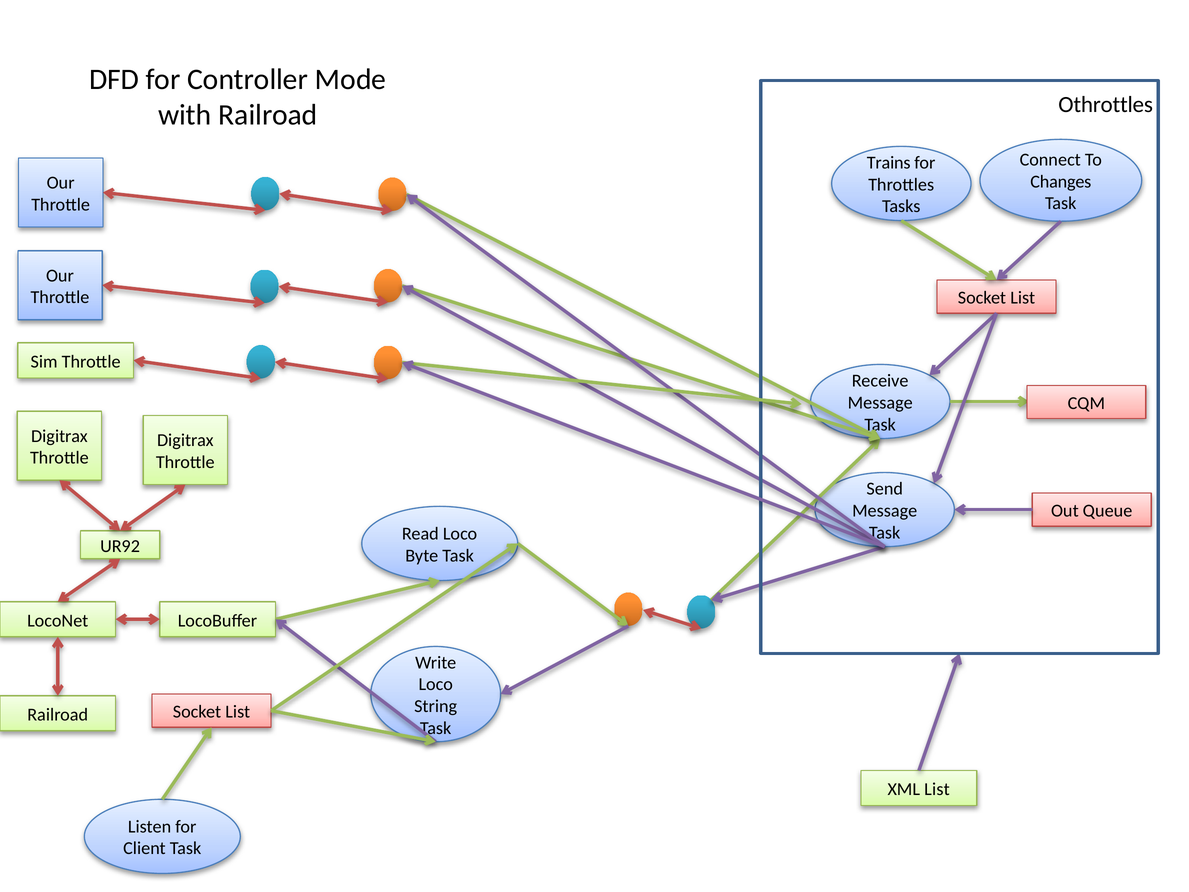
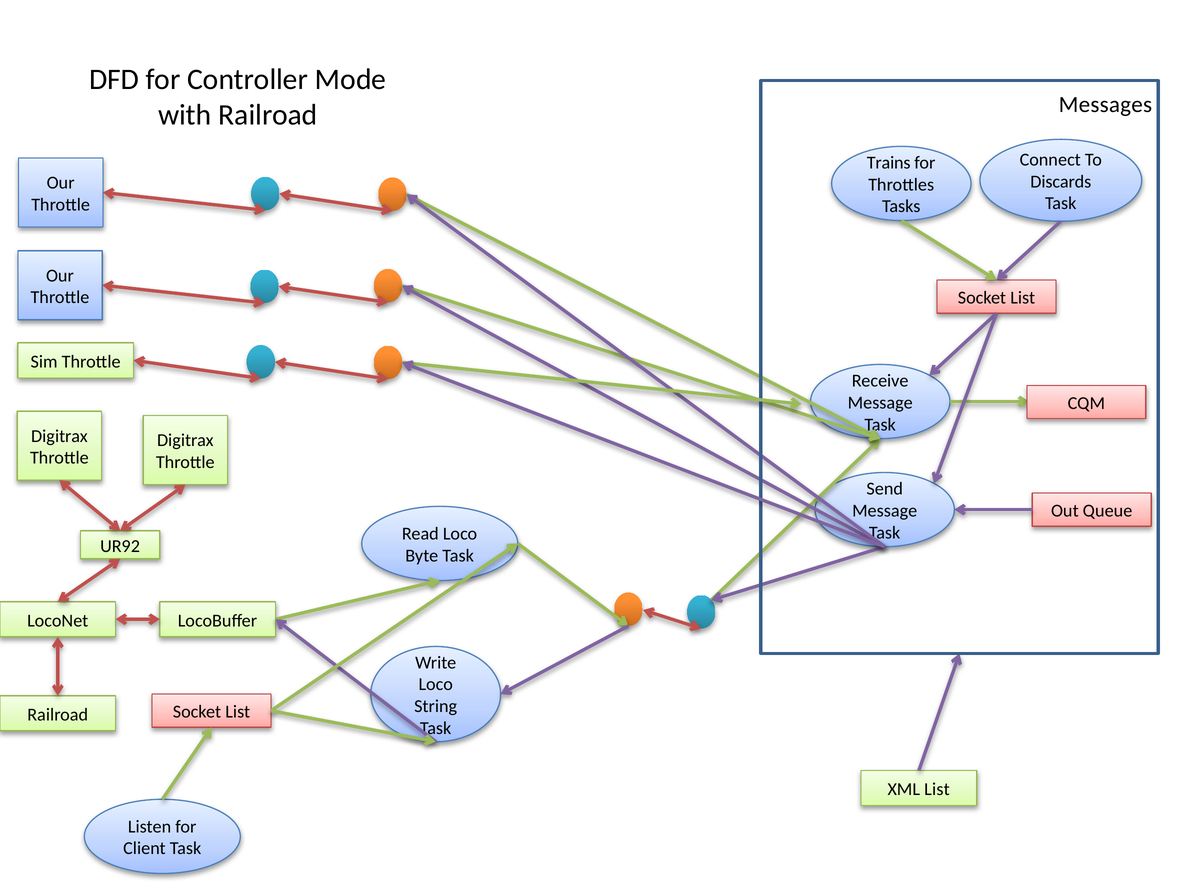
Othrottles: Othrottles -> Messages
Changes: Changes -> Discards
